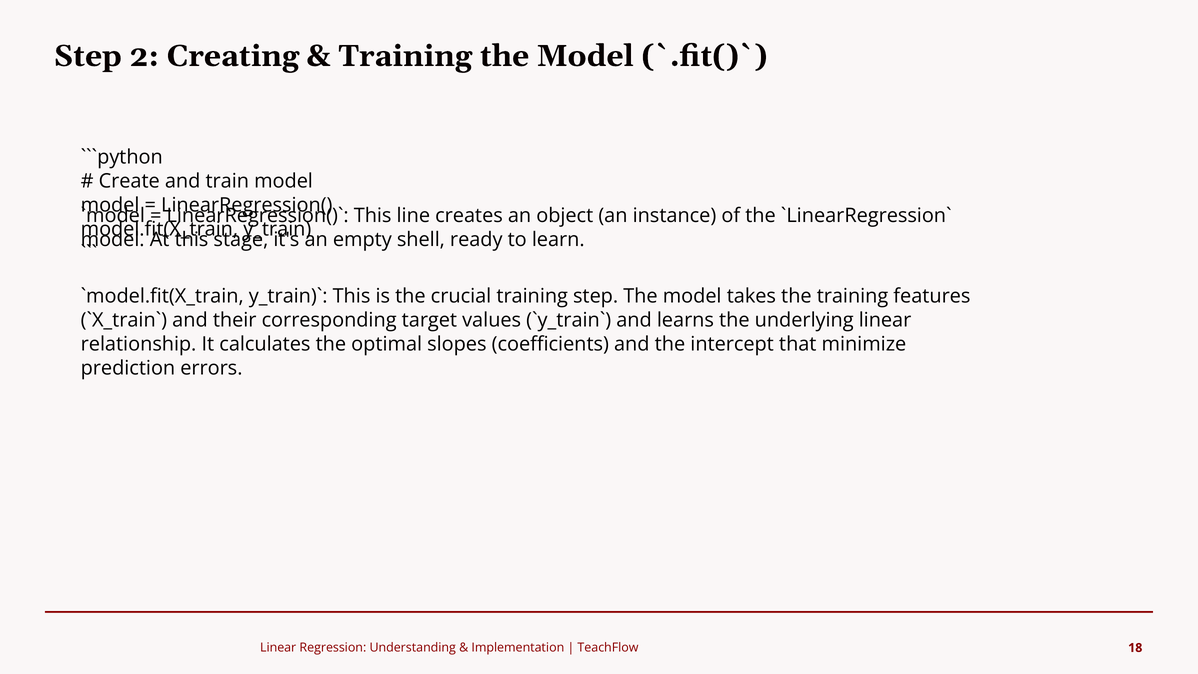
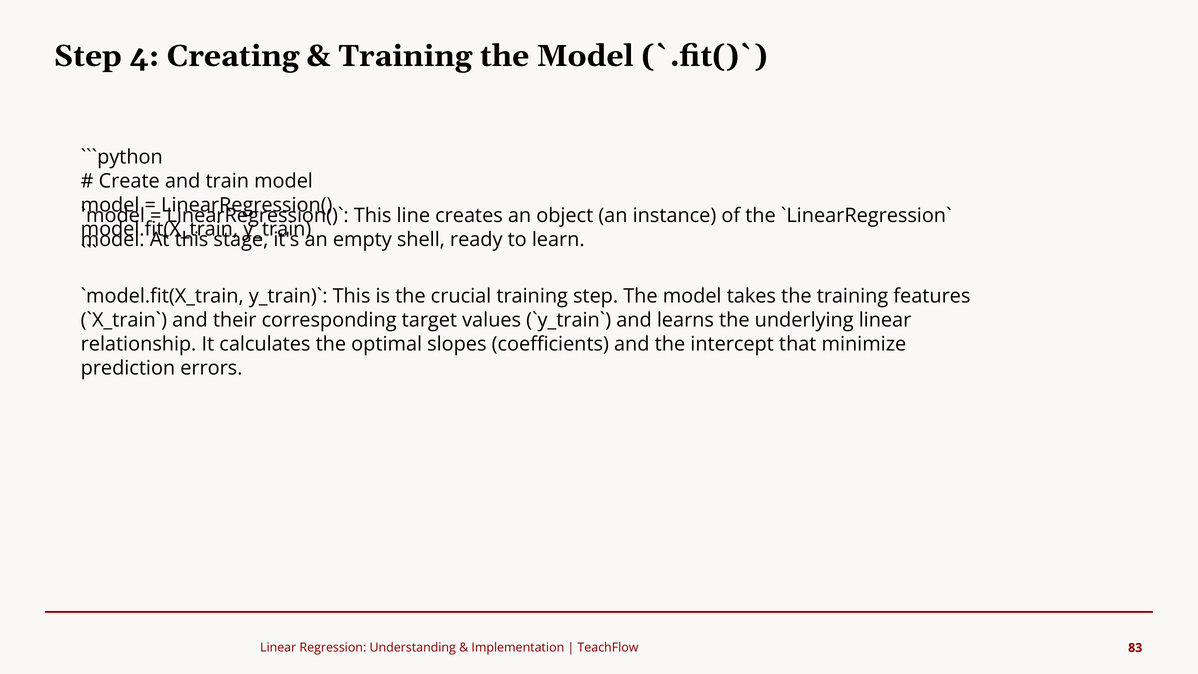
2: 2 -> 4
18: 18 -> 83
